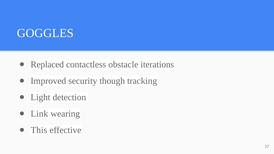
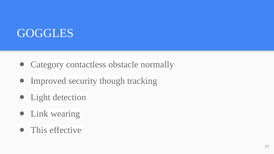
Replaced: Replaced -> Category
iterations: iterations -> normally
